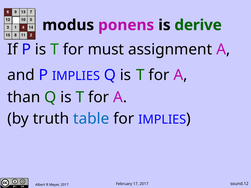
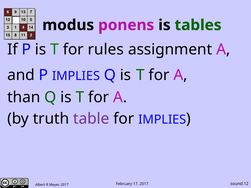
derive: derive -> tables
must: must -> rules
table colour: blue -> purple
